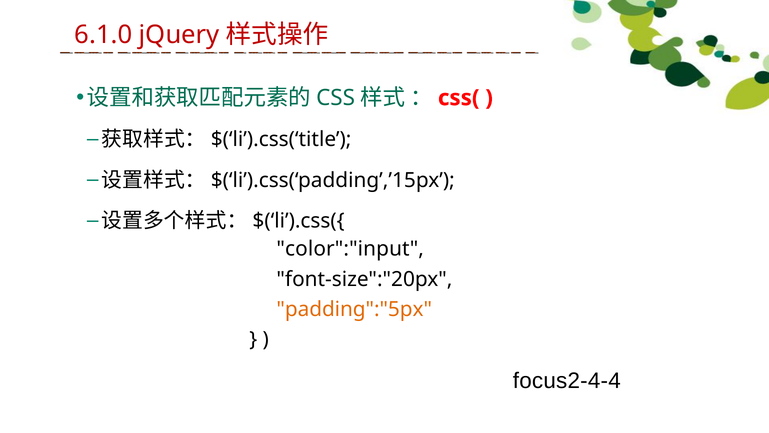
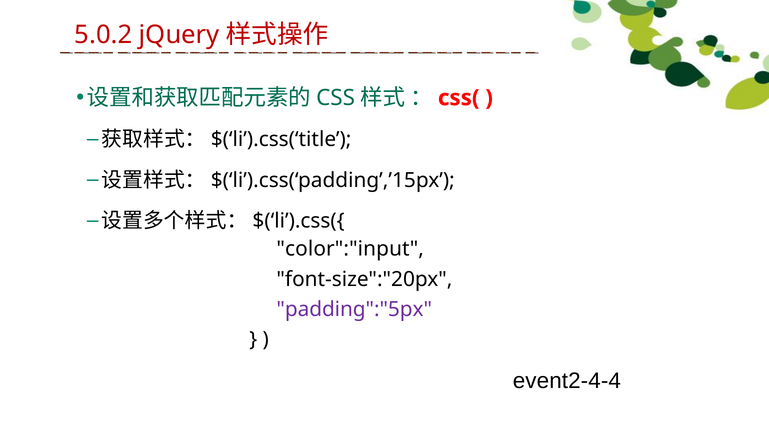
6.1.0: 6.1.0 -> 5.0.2
padding":"5px colour: orange -> purple
focus2-4-4: focus2-4-4 -> event2-4-4
